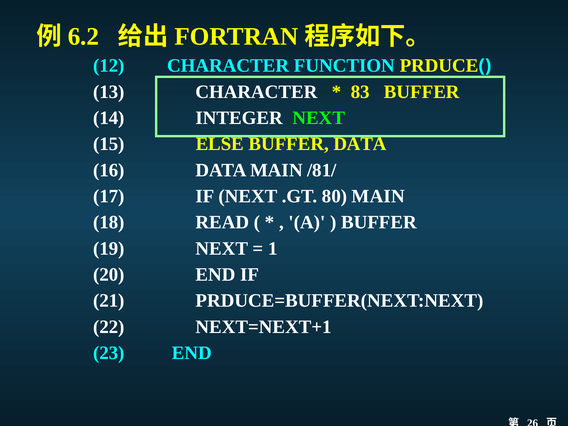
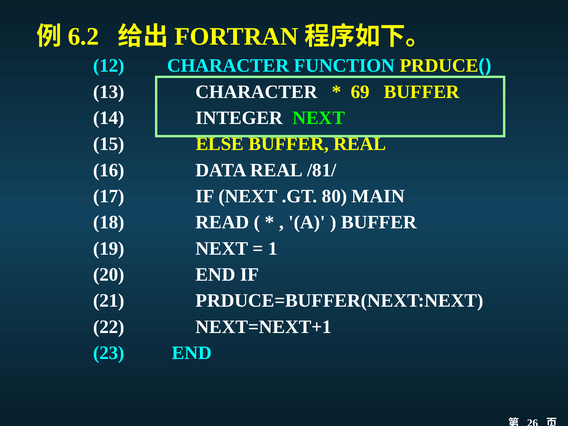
83: 83 -> 69
BUFFER DATA: DATA -> REAL
DATA MAIN: MAIN -> REAL
